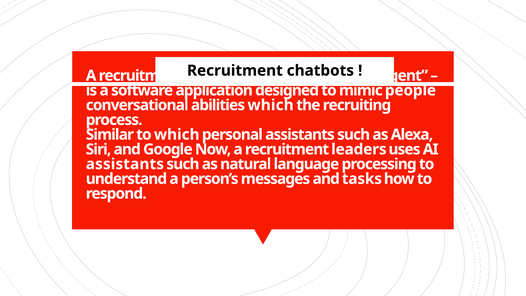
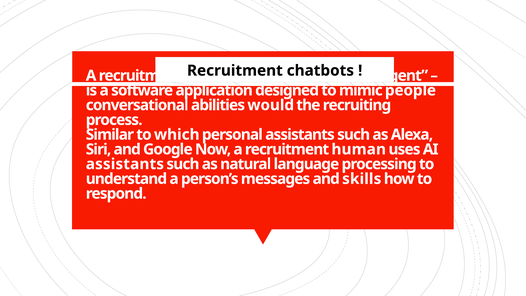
abilities which: which -> would
leaders: leaders -> human
tasks: tasks -> skills
